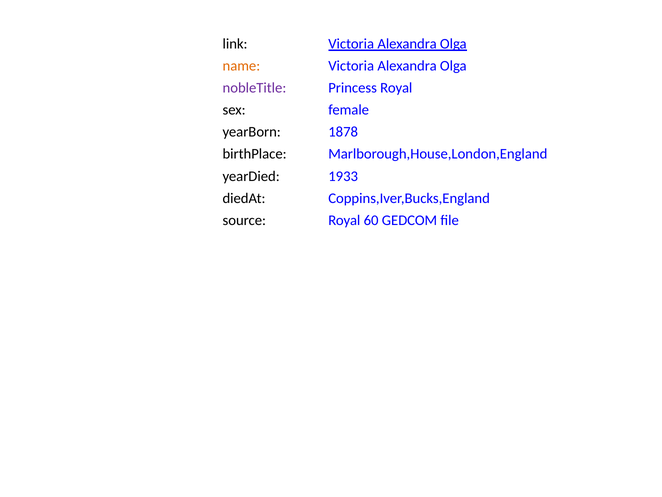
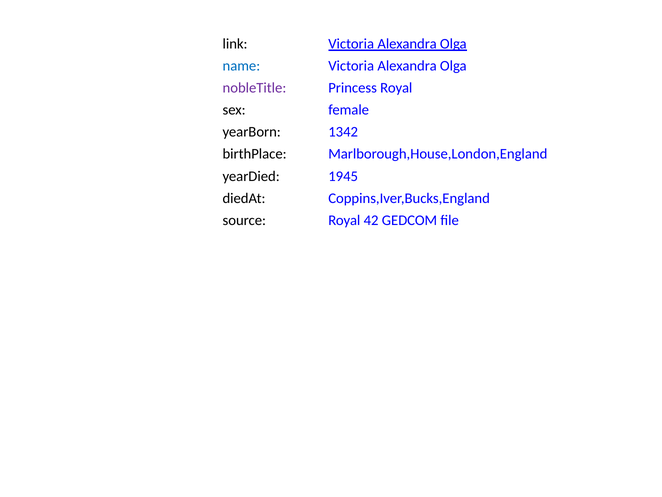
name colour: orange -> blue
1878: 1878 -> 1342
1933: 1933 -> 1945
60: 60 -> 42
